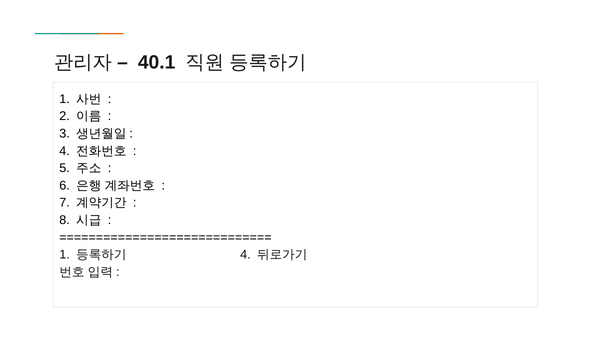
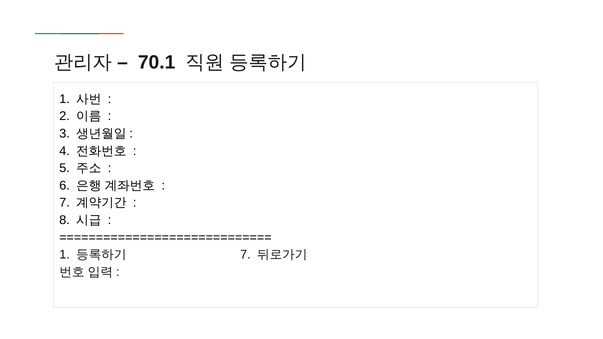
40.1: 40.1 -> 70.1
4 at (245, 255): 4 -> 7
